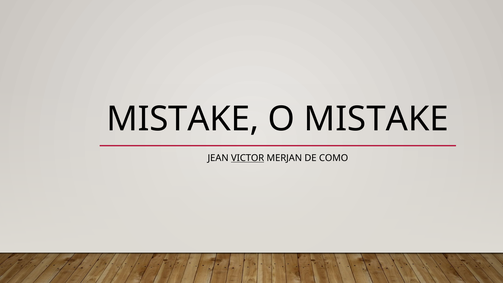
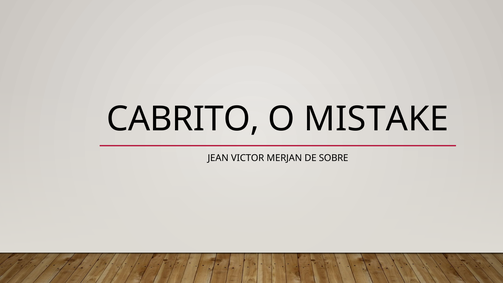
MISTAKE at (183, 119): MISTAKE -> CABRITO
VICTOR underline: present -> none
COMO: COMO -> SOBRE
